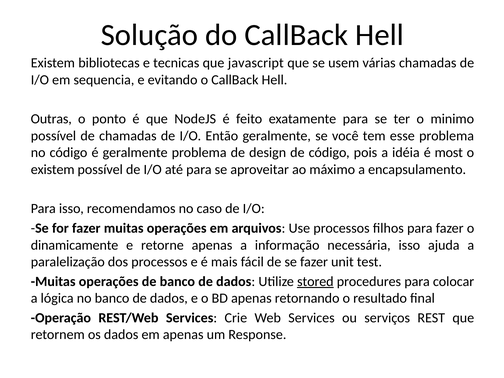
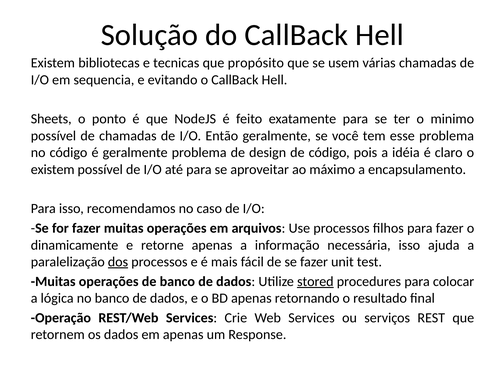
javascript: javascript -> propósito
Outras: Outras -> Sheets
most: most -> claro
dos underline: none -> present
